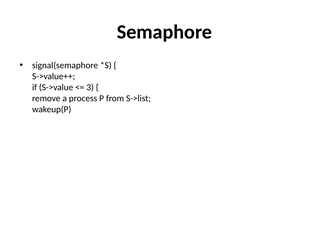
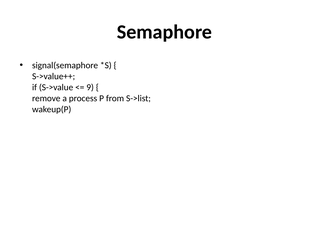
3: 3 -> 9
